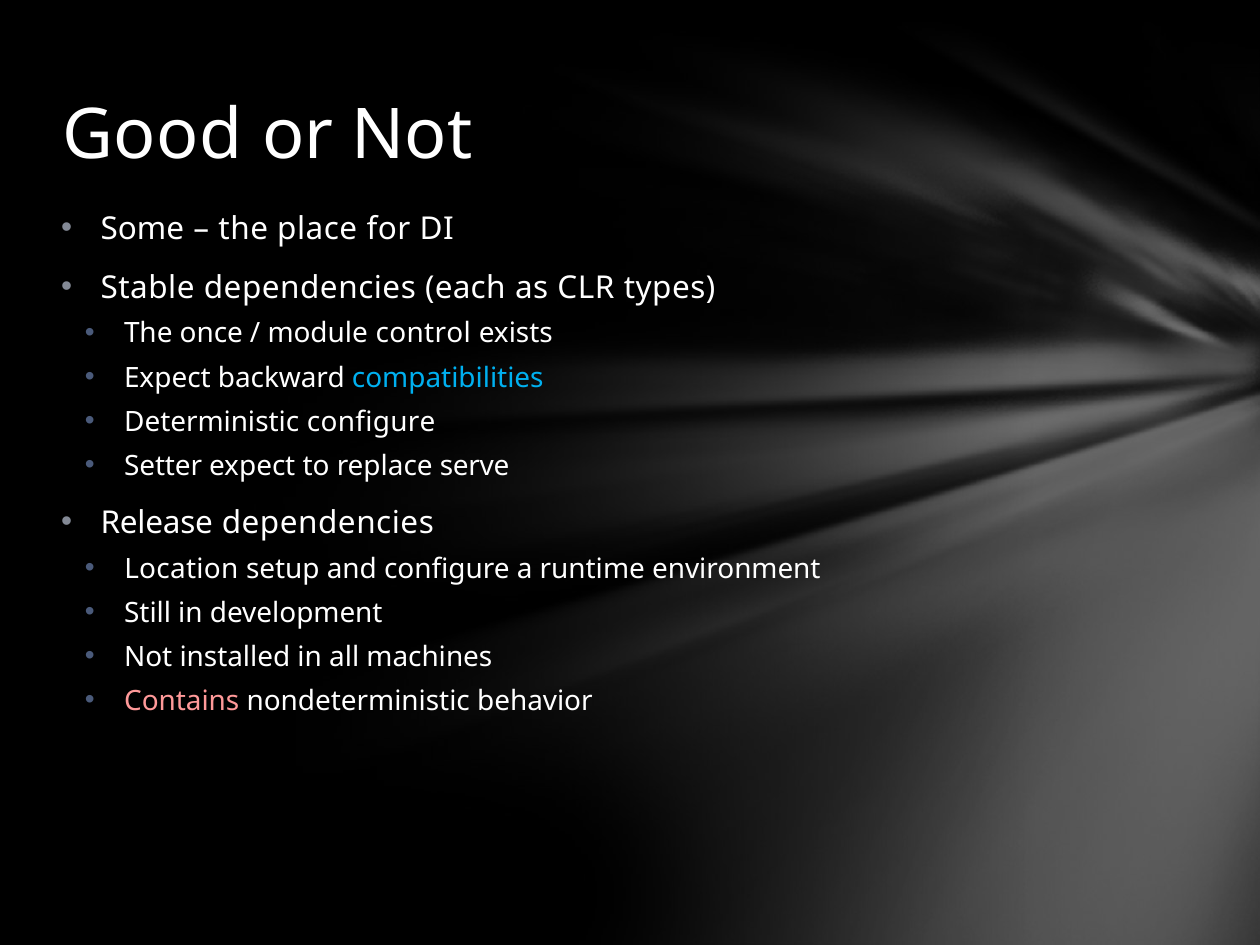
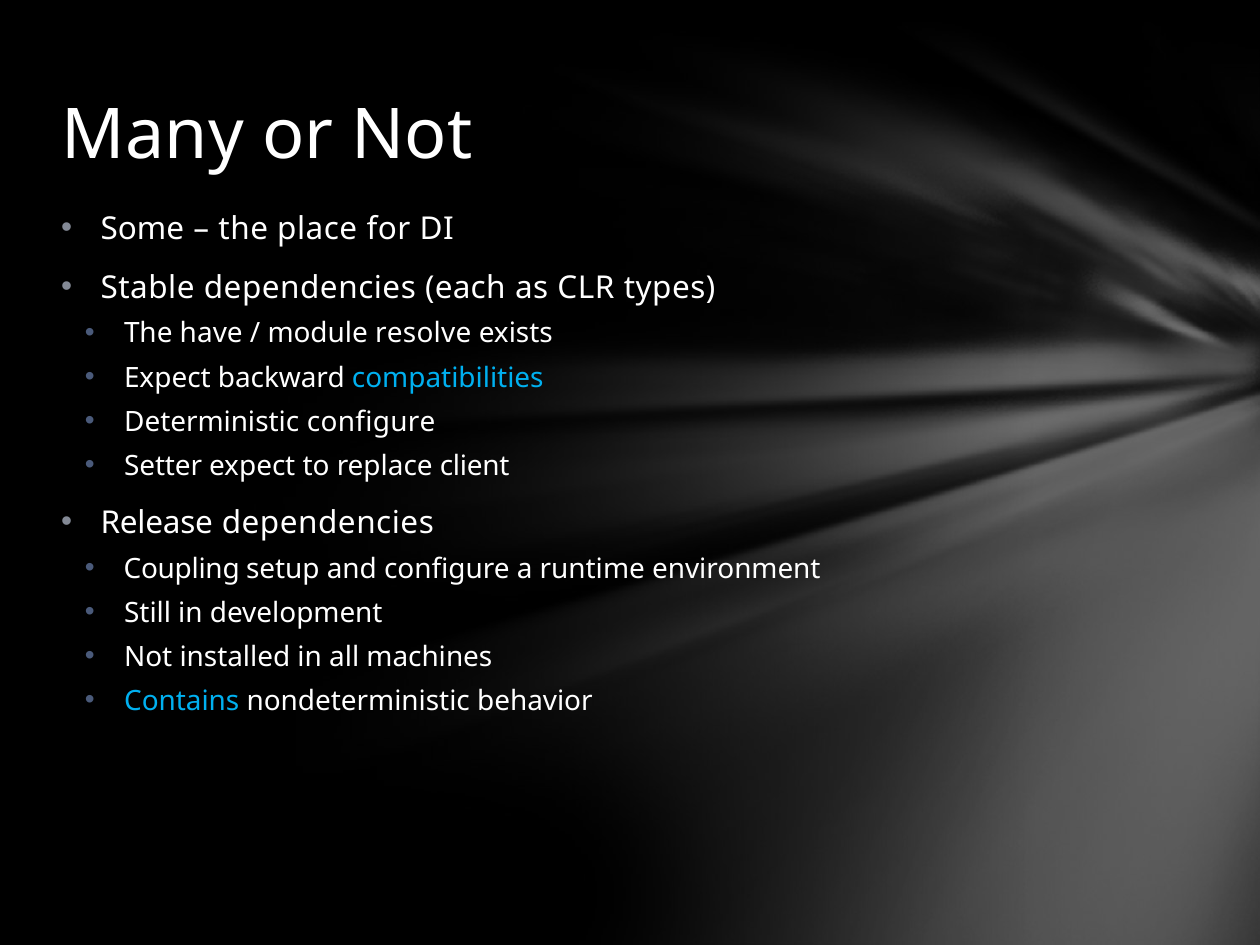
Good: Good -> Many
once: once -> have
control: control -> resolve
serve: serve -> client
Location: Location -> Coupling
Contains colour: pink -> light blue
